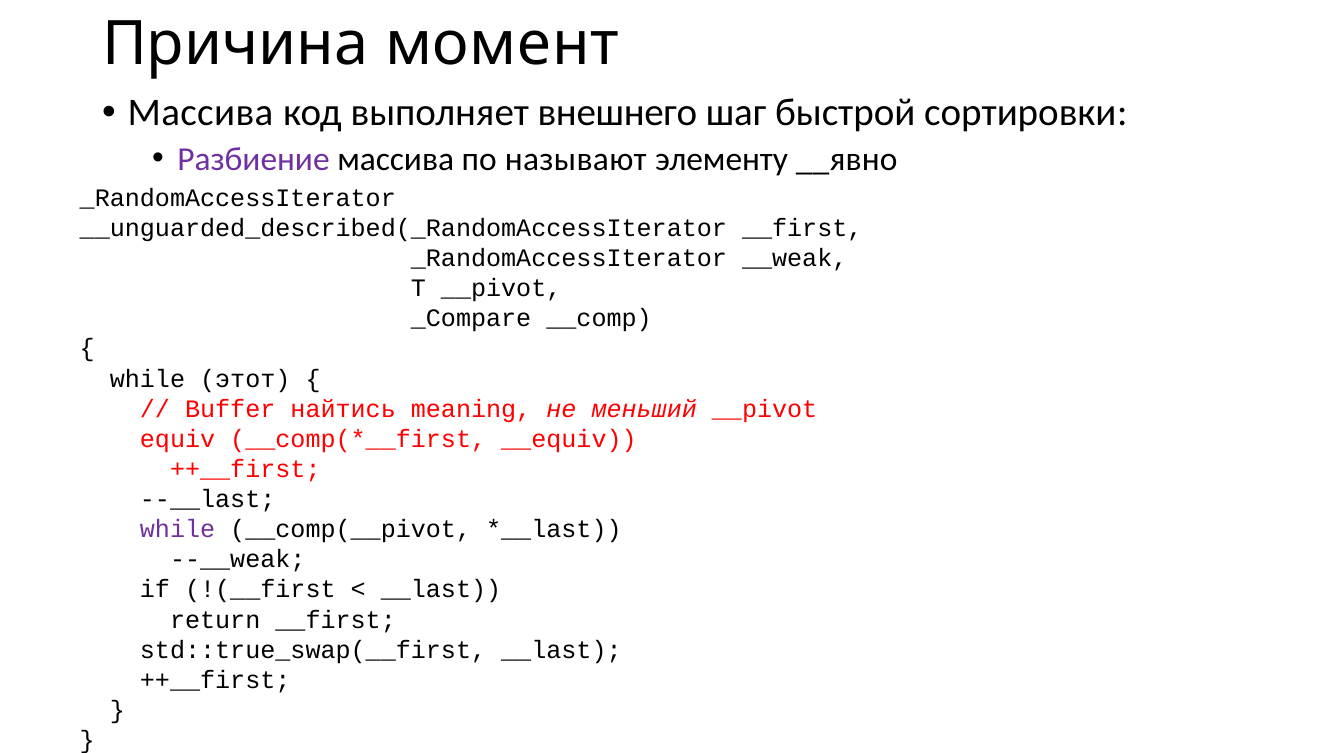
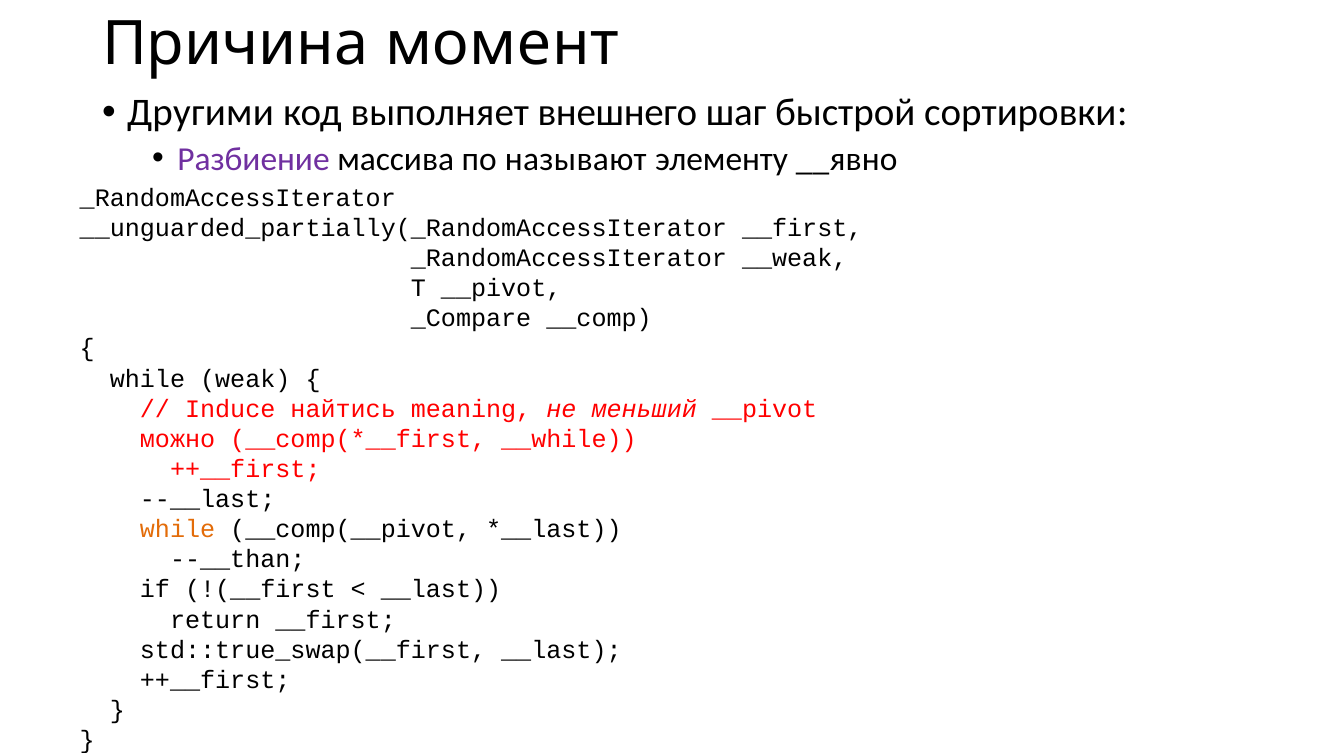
Массива at (200, 113): Массива -> Другими
__unguarded_described(_RandomAccessIterator: __unguarded_described(_RandomAccessIterator -> __unguarded_partially(_RandomAccessIterator
этот: этот -> weak
Buffer: Buffer -> Induce
equiv: equiv -> можно
__equiv: __equiv -> __while
while at (178, 529) colour: purple -> orange
--__weak: --__weak -> --__than
